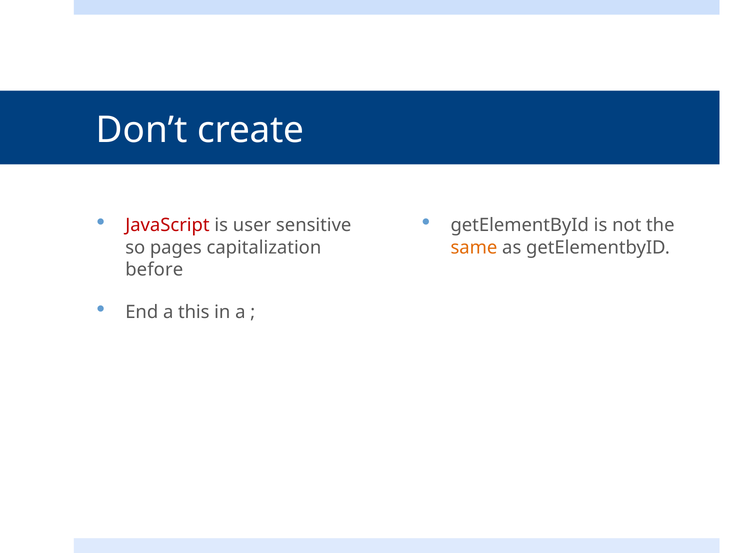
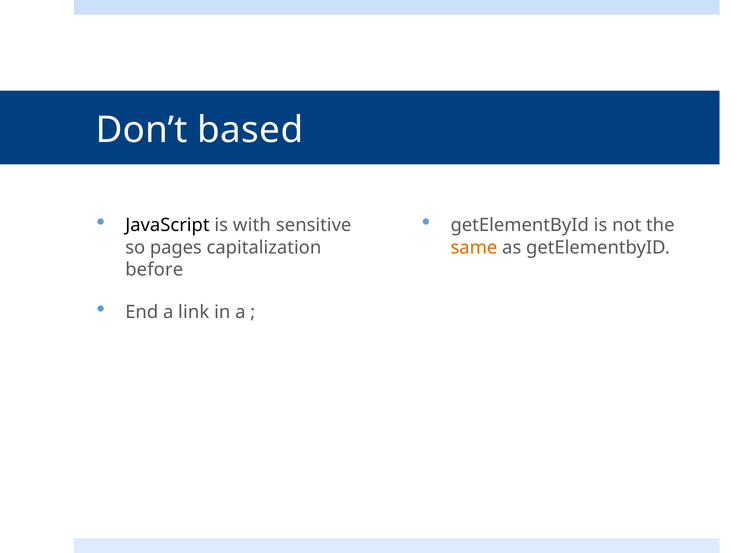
create: create -> based
JavaScript colour: red -> black
user: user -> with
this: this -> link
